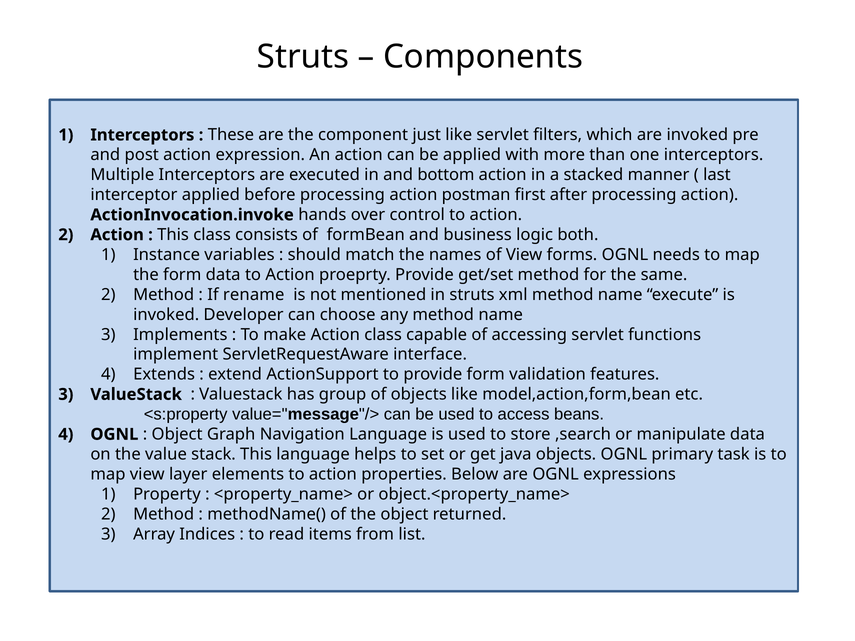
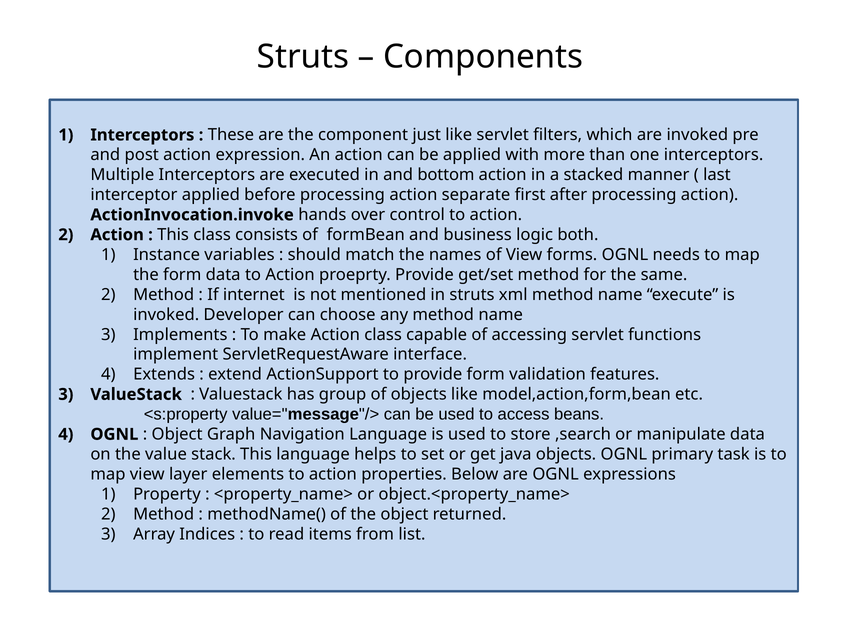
postman: postman -> separate
rename: rename -> internet
